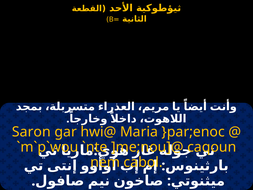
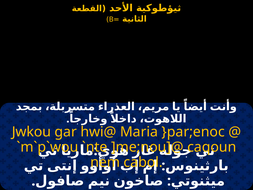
Saron: Saron -> Jwkou
